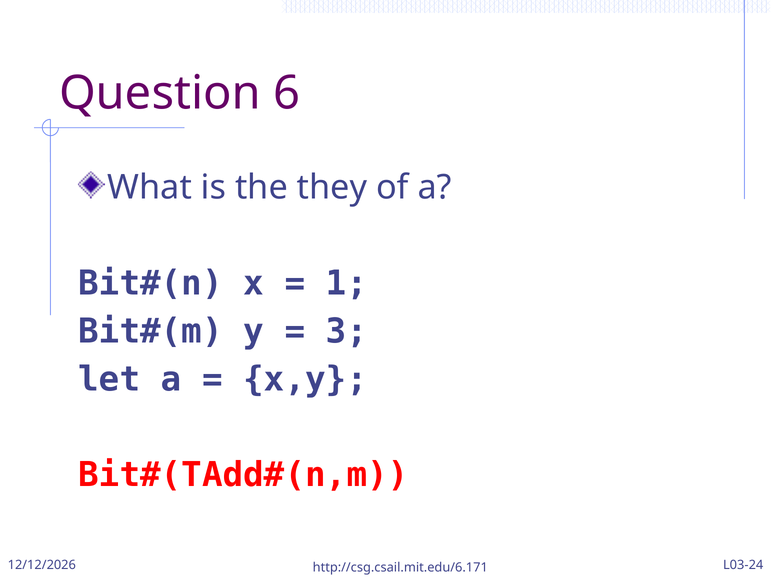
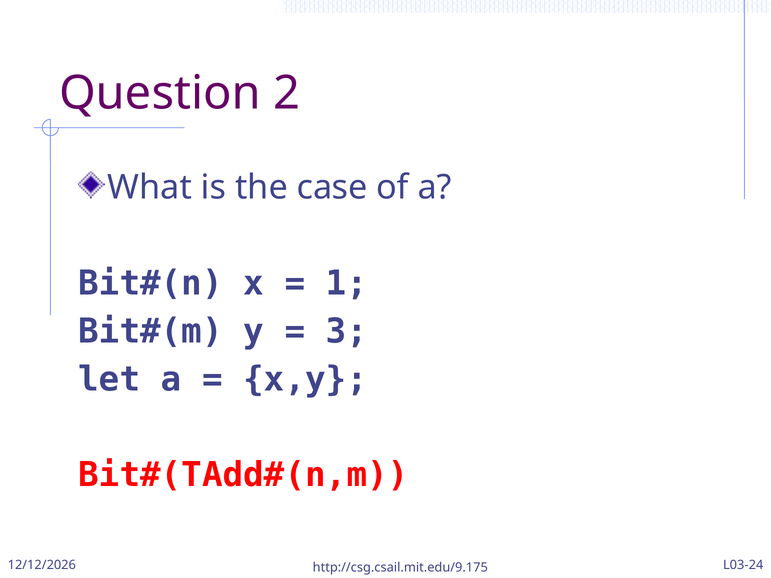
6: 6 -> 2
they: they -> case
http://csg.csail.mit.edu/6.171: http://csg.csail.mit.edu/6.171 -> http://csg.csail.mit.edu/9.175
